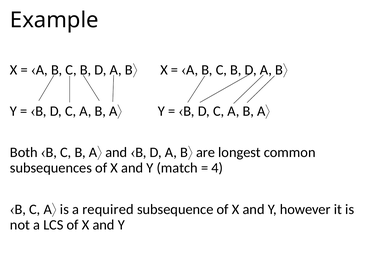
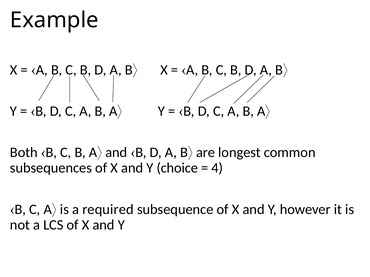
match: match -> choice
